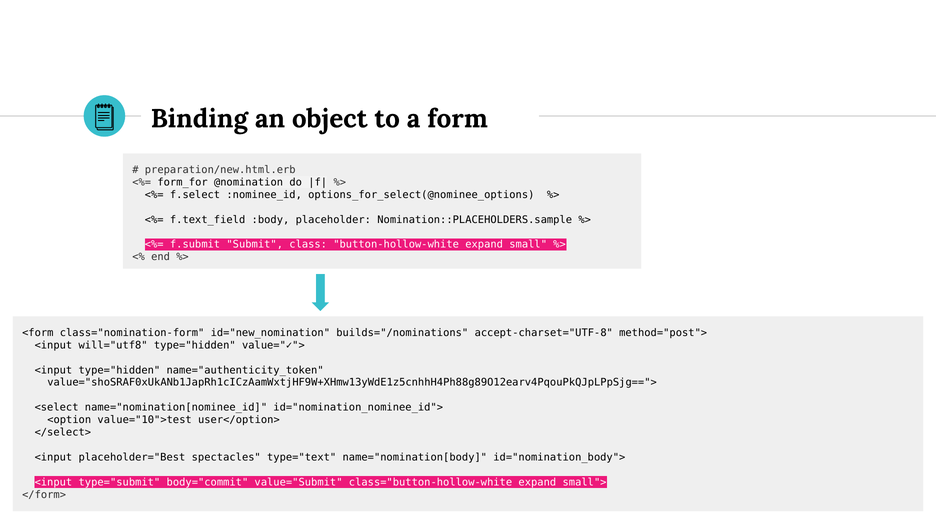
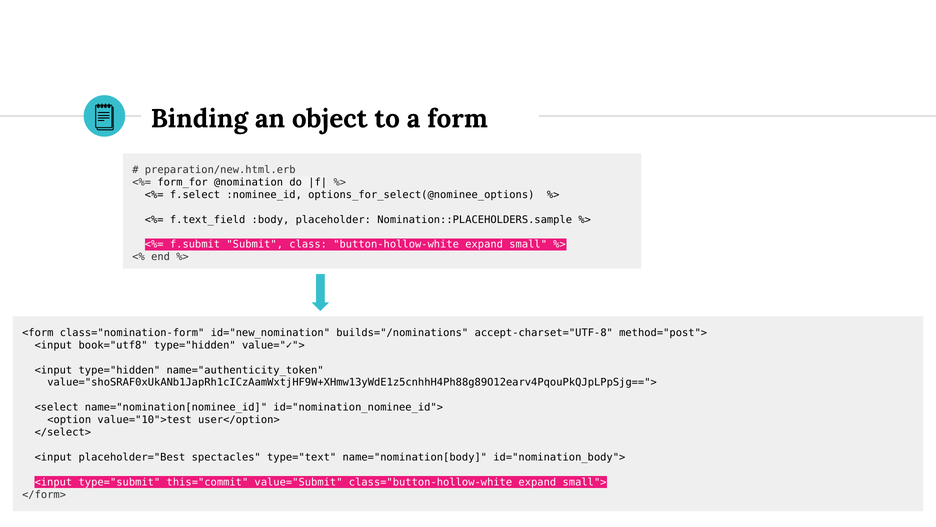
will="utf8: will="utf8 -> book="utf8
body="commit: body="commit -> this="commit
